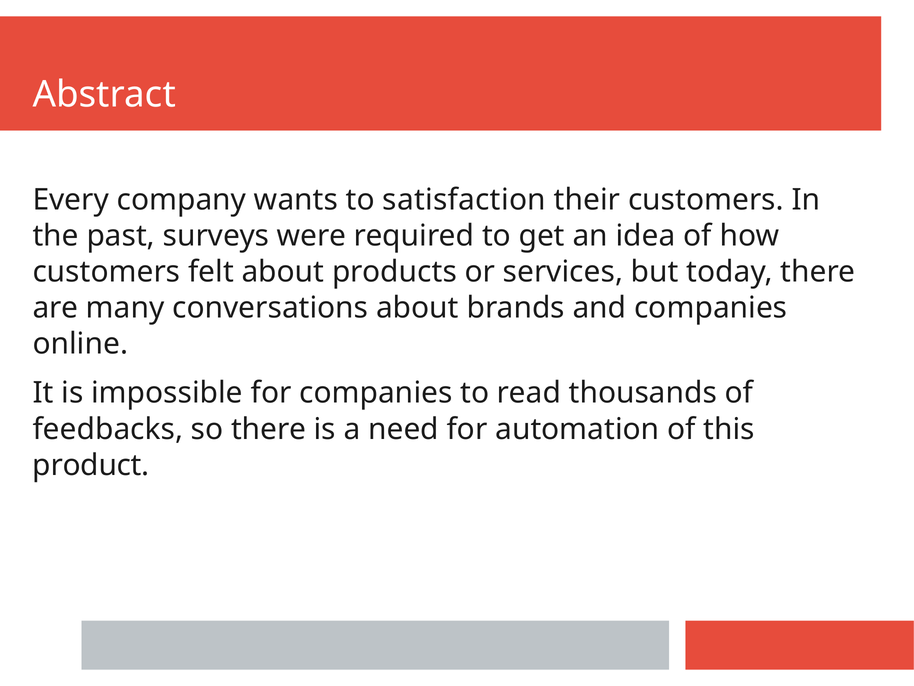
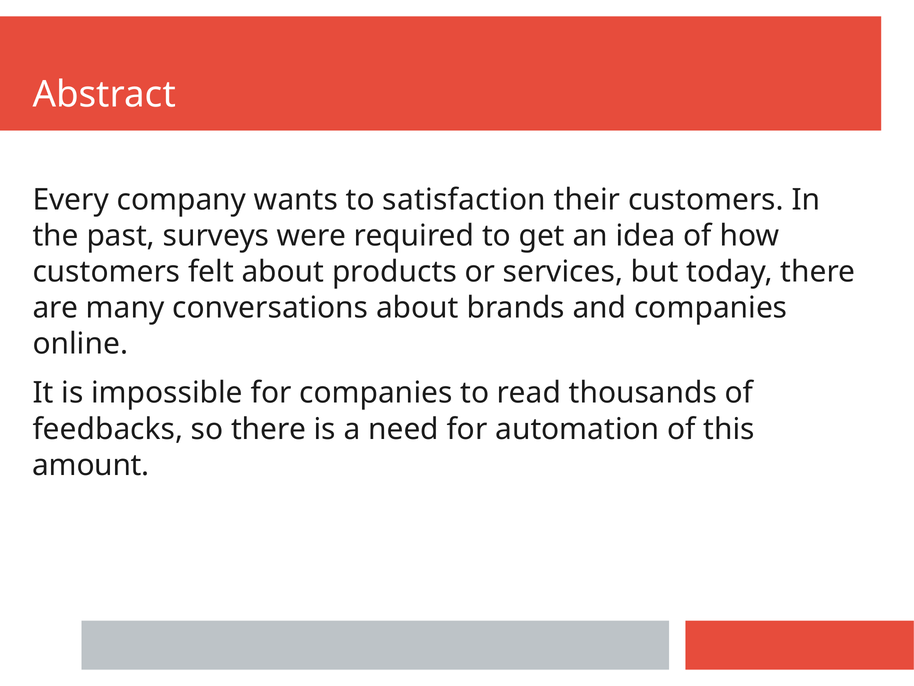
product: product -> amount
